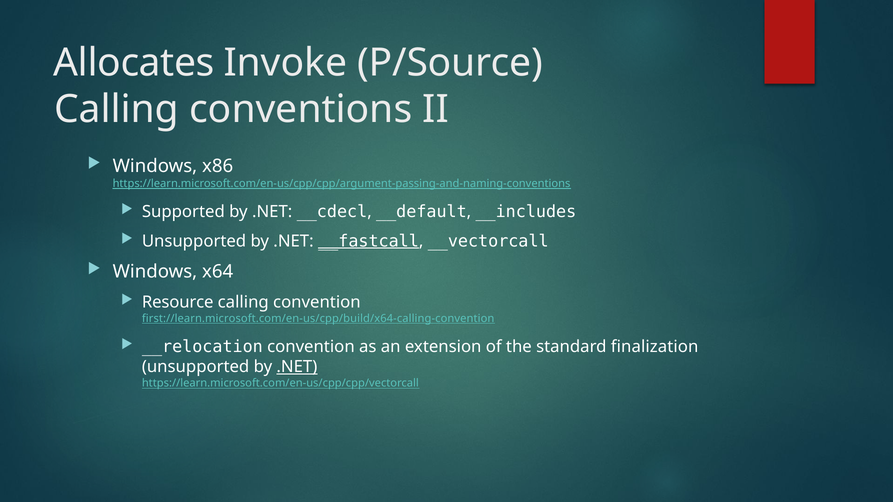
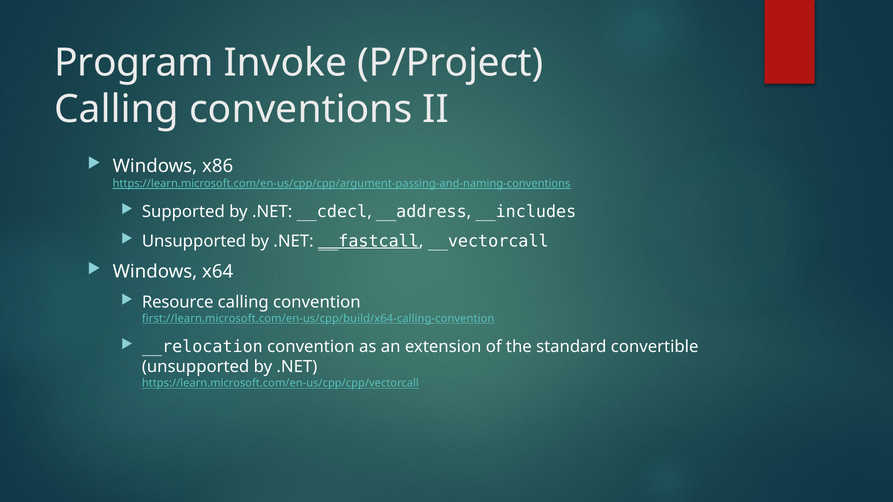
Allocates: Allocates -> Program
P/Source: P/Source -> P/Project
__default: __default -> __address
finalization: finalization -> convertible
.NET at (297, 367) underline: present -> none
